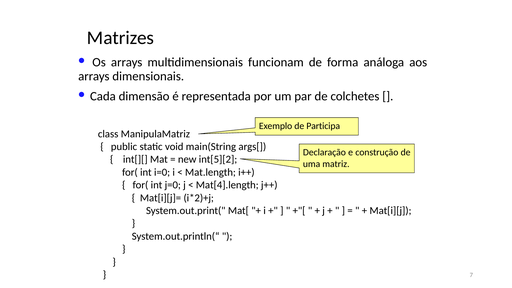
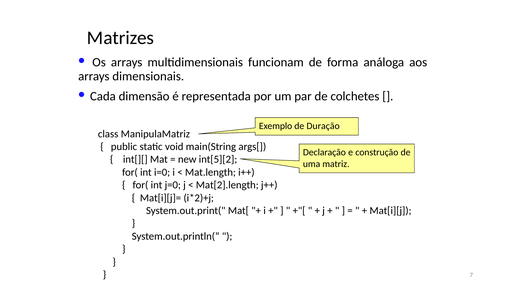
Participa: Participa -> Duração
Mat[4].length: Mat[4].length -> Mat[2].length
